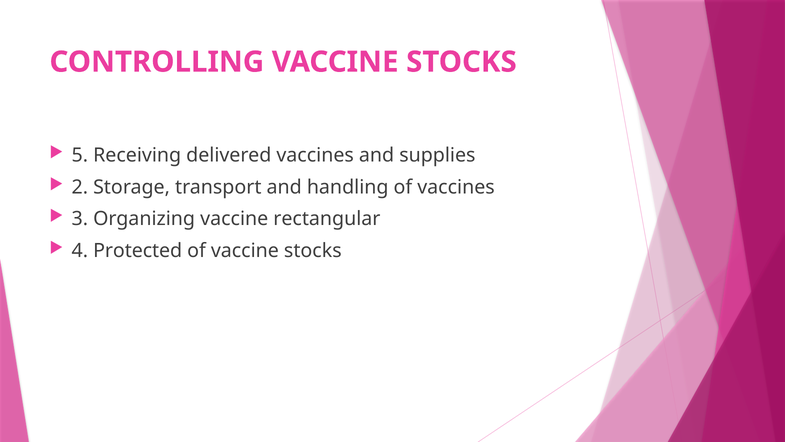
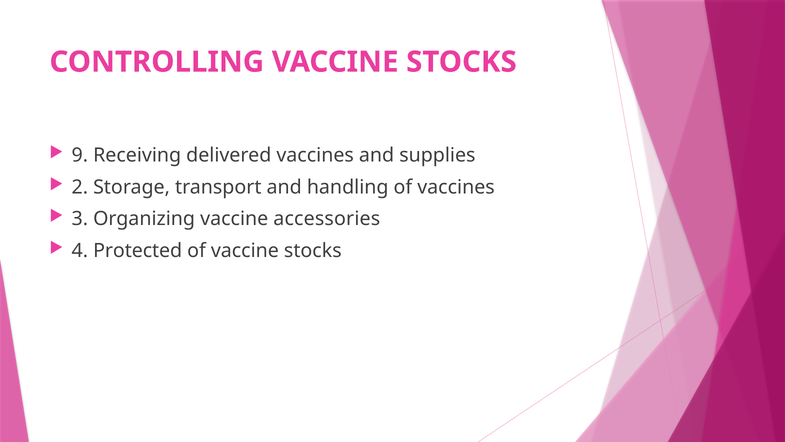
5: 5 -> 9
rectangular: rectangular -> accessories
